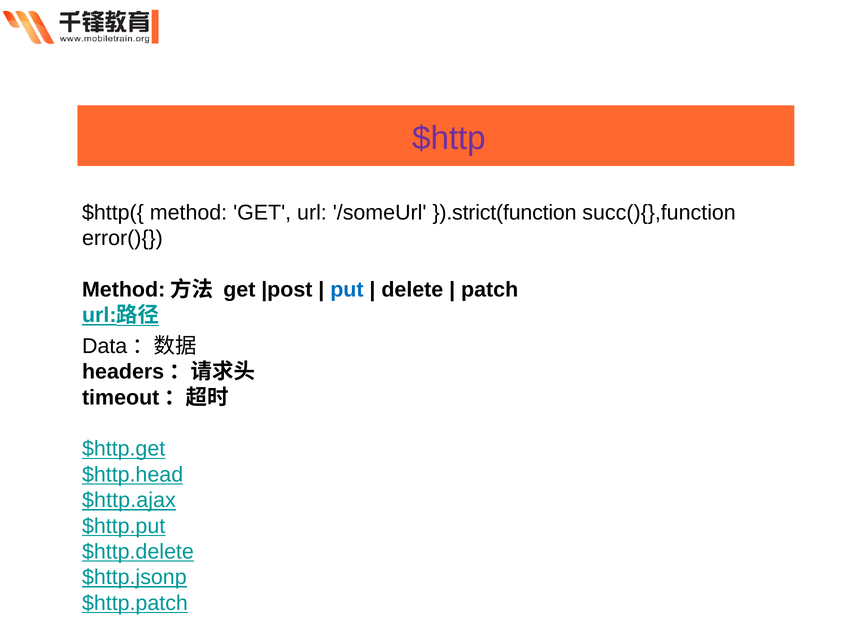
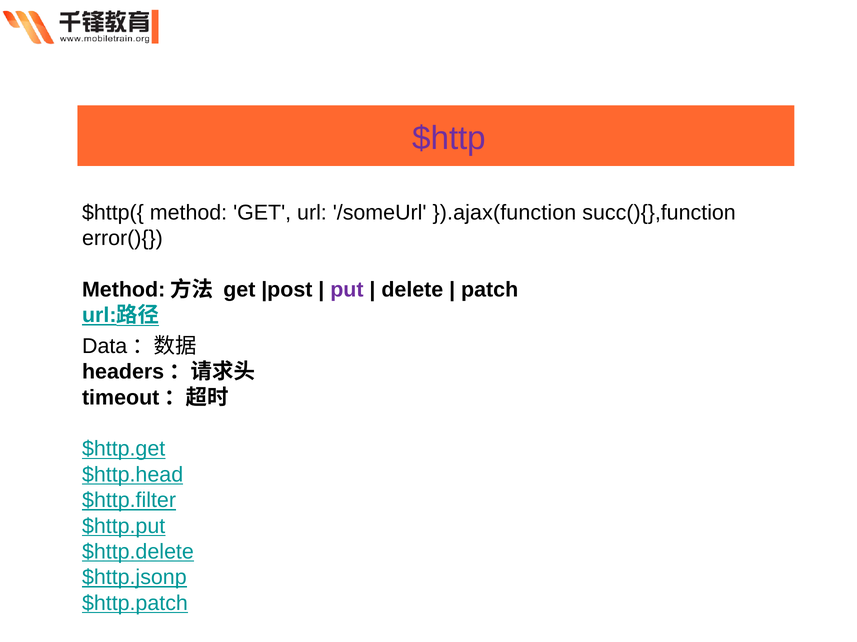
}).strict(function: }).strict(function -> }).ajax(function
put colour: blue -> purple
$http.ajax: $http.ajax -> $http.filter
